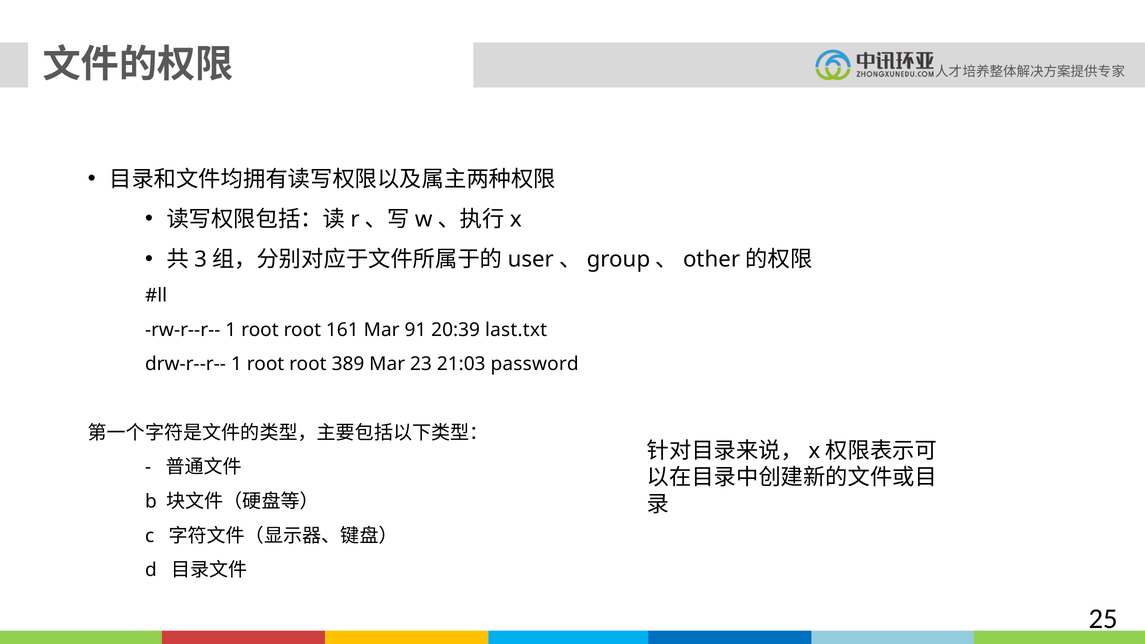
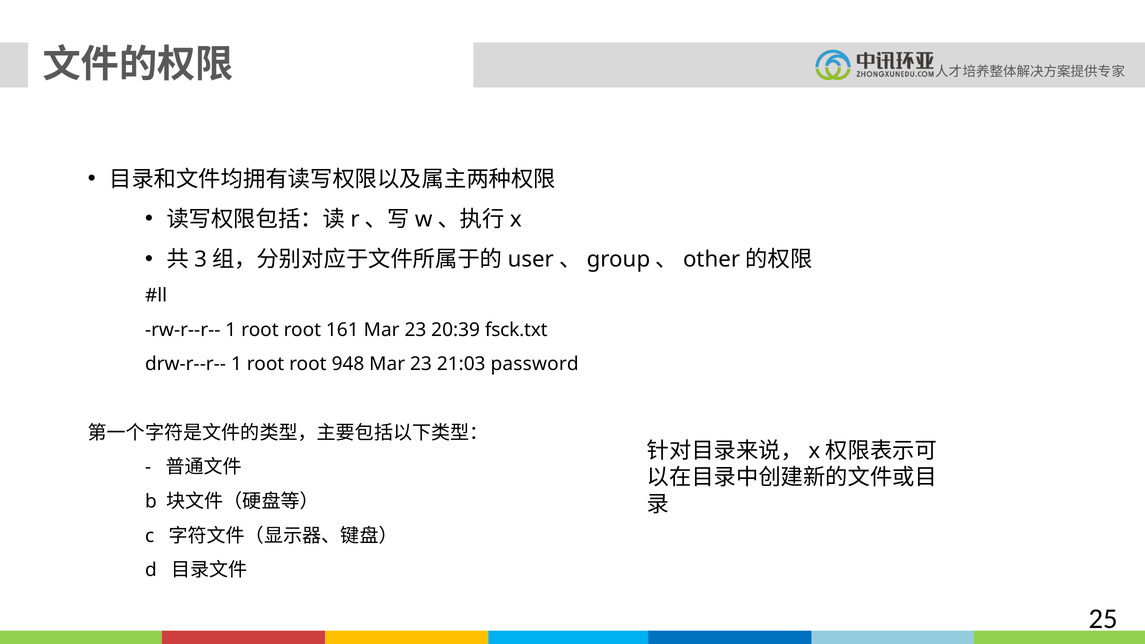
161 Mar 91: 91 -> 23
last.txt: last.txt -> fsck.txt
389: 389 -> 948
